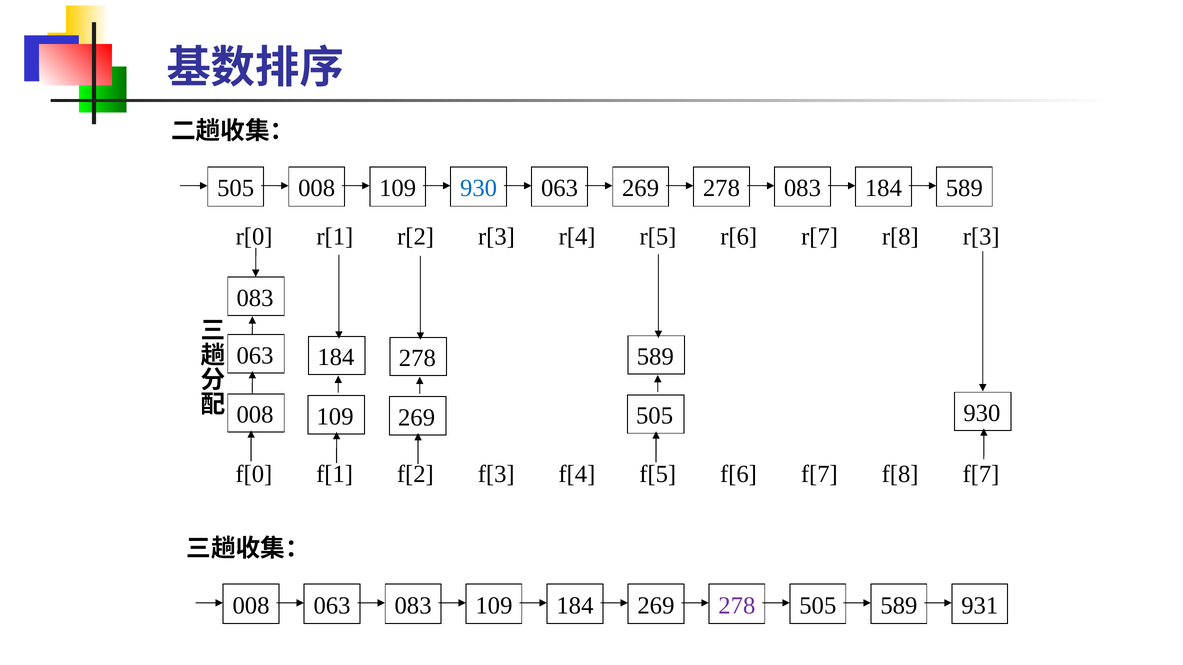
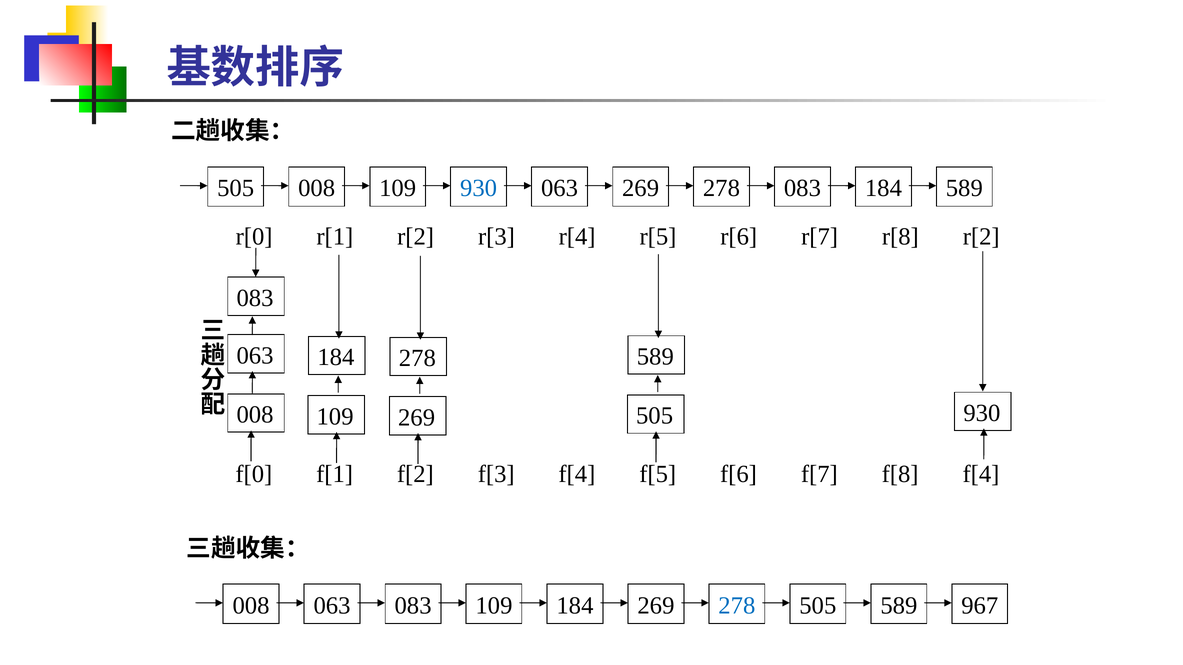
r[8 r[3: r[3 -> r[2
f[8 f[7: f[7 -> f[4
278 at (737, 606) colour: purple -> blue
931: 931 -> 967
